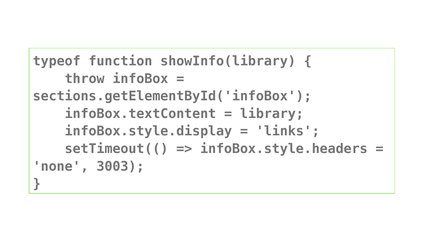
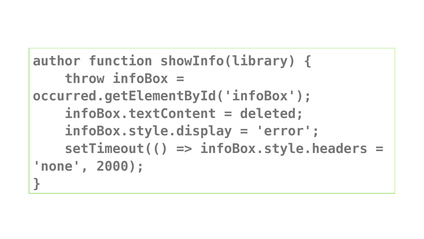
typeof: typeof -> author
sections.getElementById('infoBox: sections.getElementById('infoBox -> occurred.getElementById('infoBox
library: library -> deleted
links: links -> error
3003: 3003 -> 2000
